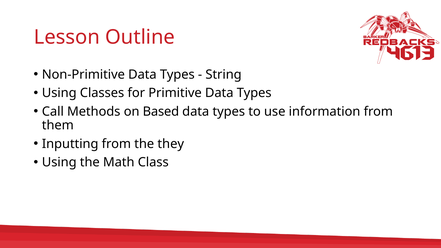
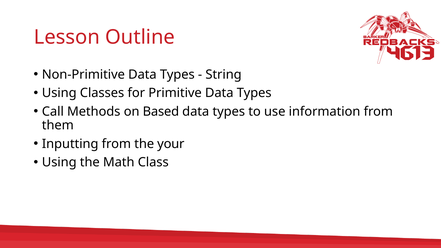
they: they -> your
